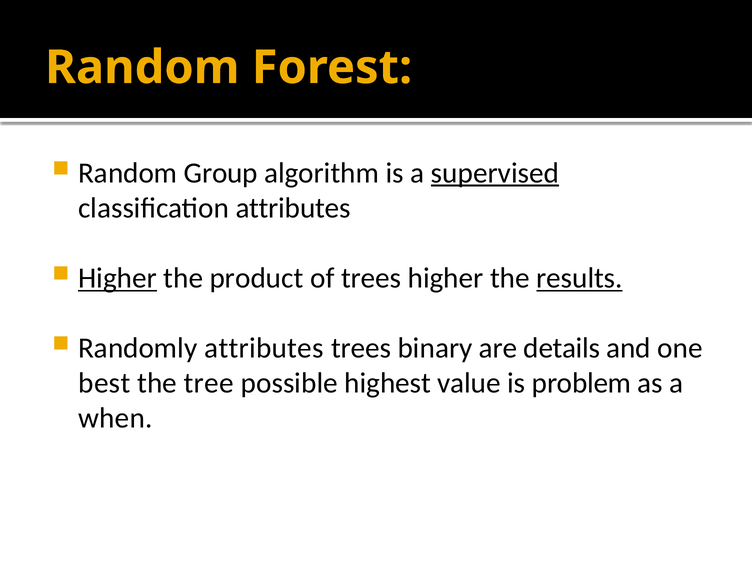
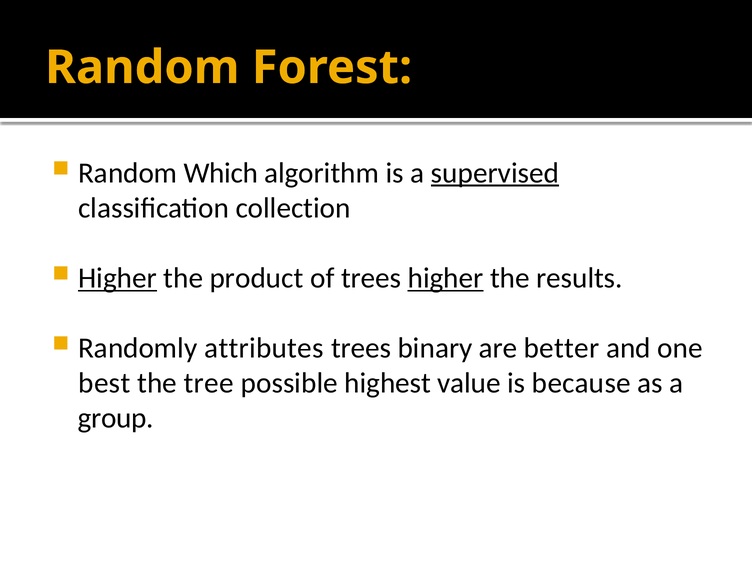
Group: Group -> Which
classification attributes: attributes -> collection
higher at (446, 278) underline: none -> present
results underline: present -> none
details: details -> better
problem: problem -> because
when: when -> group
